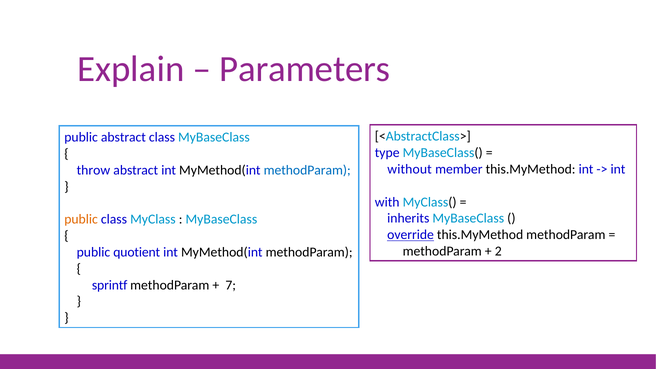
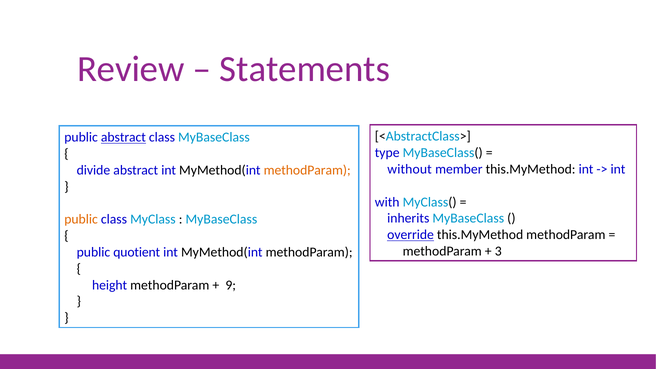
Explain: Explain -> Review
Parameters: Parameters -> Statements
abstract at (123, 137) underline: none -> present
throw: throw -> divide
methodParam at (307, 170) colour: blue -> orange
2: 2 -> 3
sprintf: sprintf -> height
7: 7 -> 9
